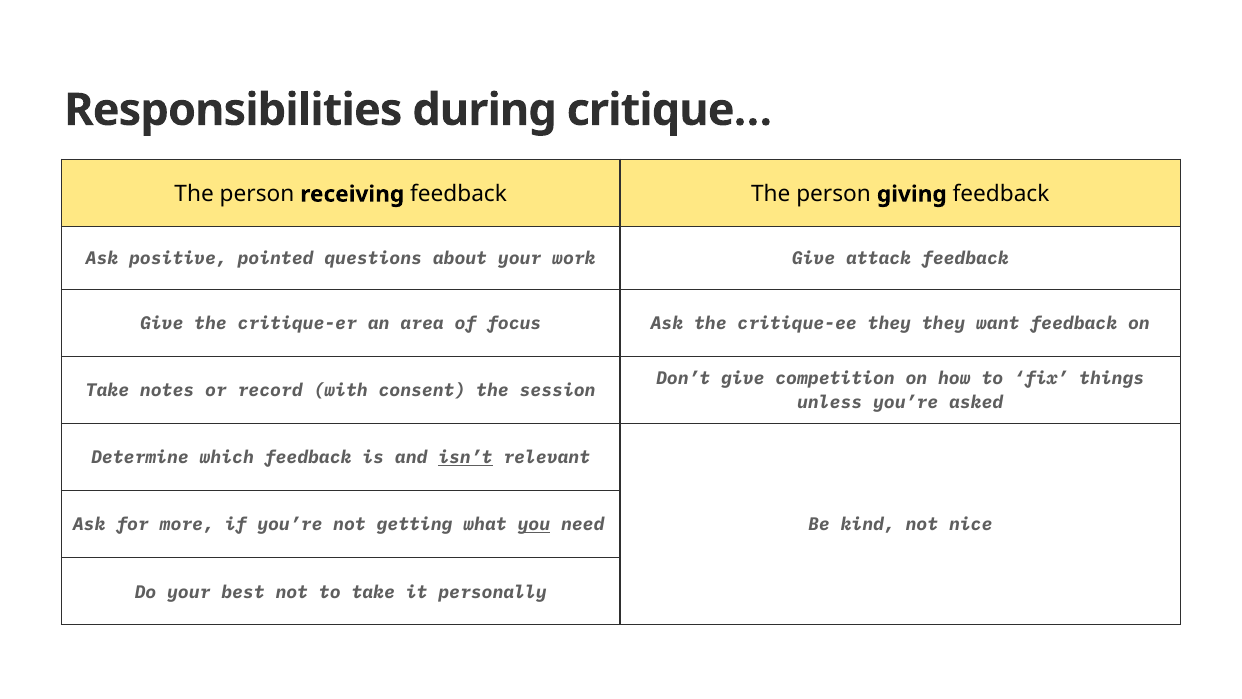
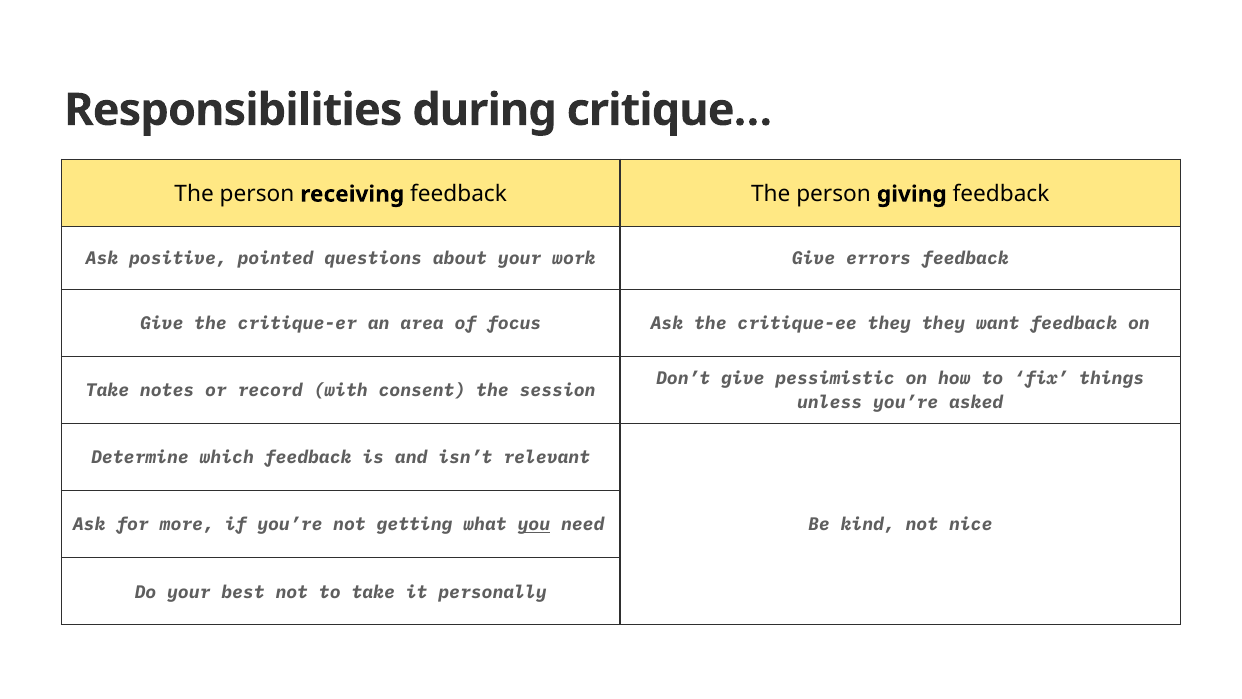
attack: attack -> errors
competition: competition -> pessimistic
isn’t underline: present -> none
